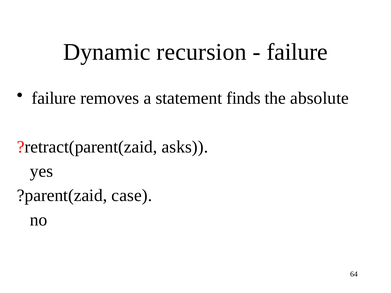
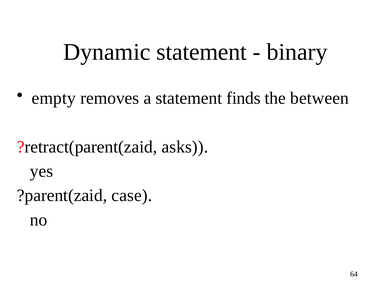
Dynamic recursion: recursion -> statement
failure at (297, 52): failure -> binary
failure at (54, 98): failure -> empty
absolute: absolute -> between
